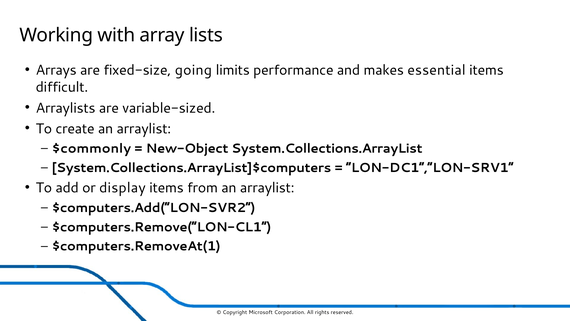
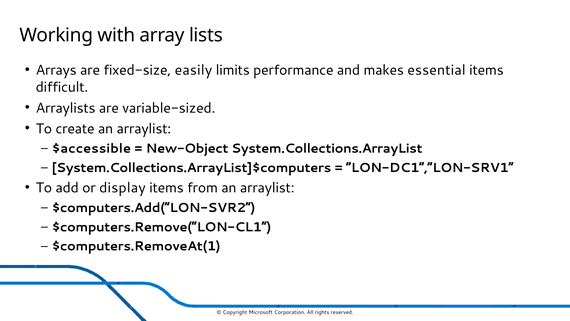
going: going -> easily
$commonly: $commonly -> $accessible
